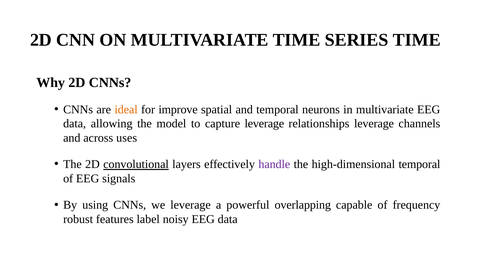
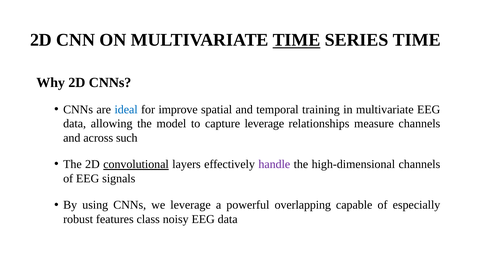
TIME at (297, 40) underline: none -> present
ideal colour: orange -> blue
neurons: neurons -> training
relationships leverage: leverage -> measure
uses: uses -> such
high-dimensional temporal: temporal -> channels
frequency: frequency -> especially
label: label -> class
